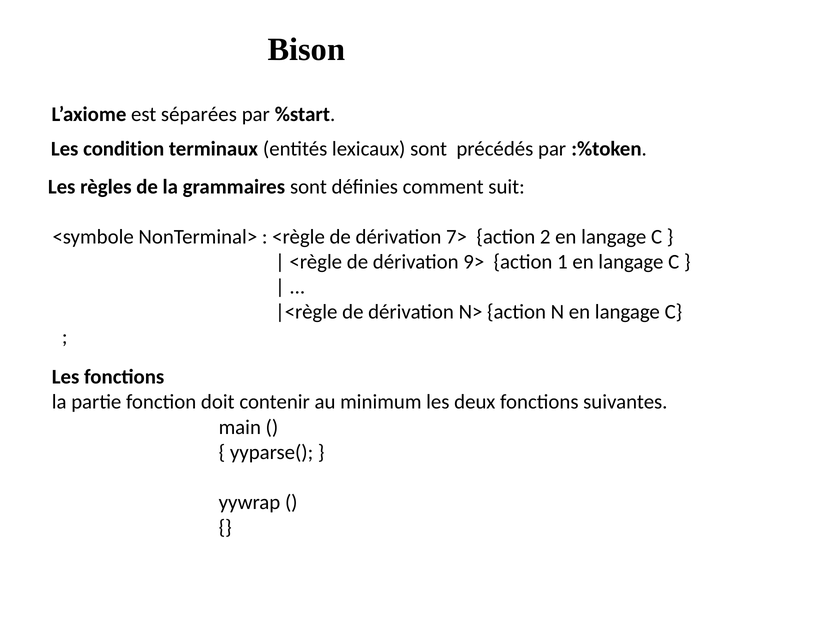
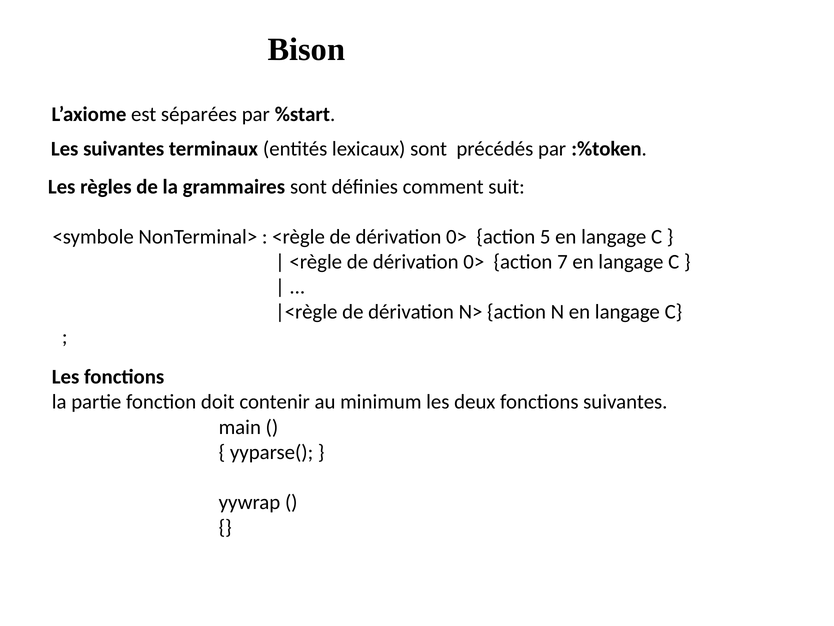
Les condition: condition -> suivantes
7> at (456, 237): 7> -> 0>
2: 2 -> 5
9> at (474, 262): 9> -> 0>
1: 1 -> 7
